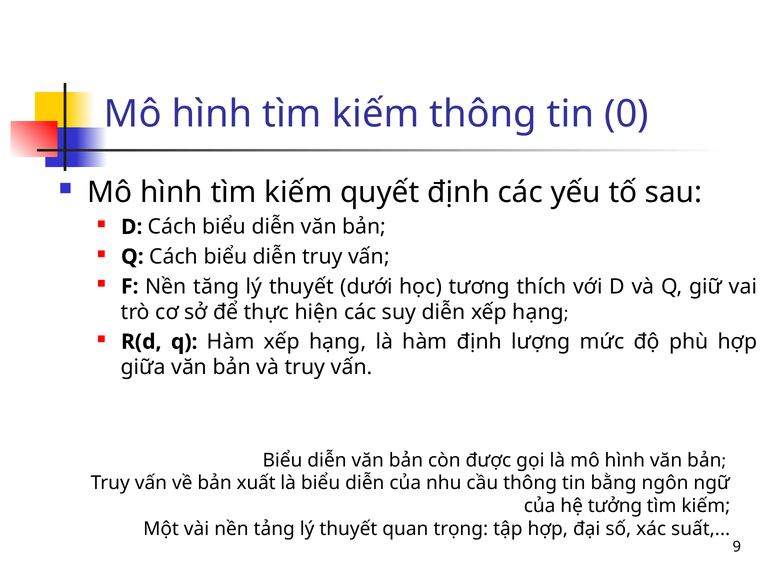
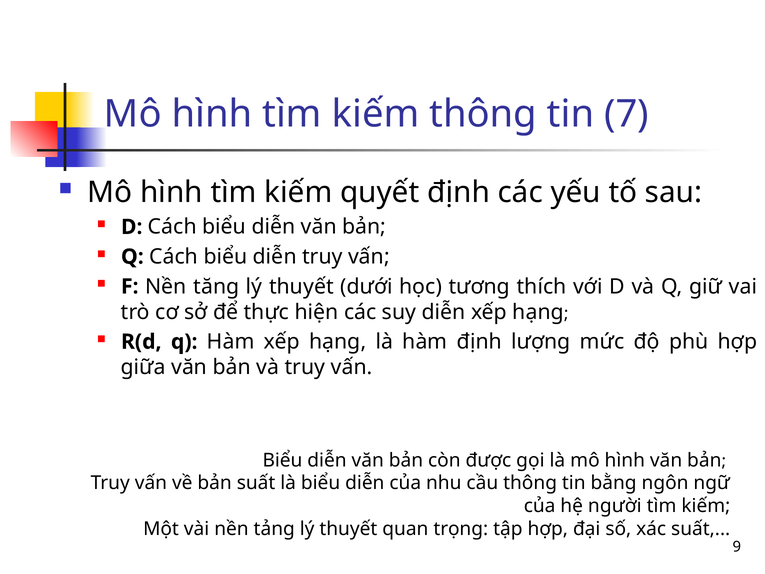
0: 0 -> 7
bản xuất: xuất -> suất
tưởng: tưởng -> người
